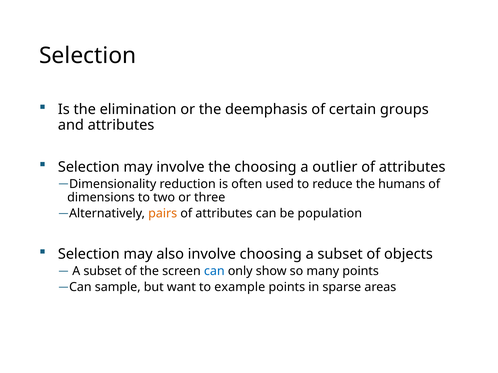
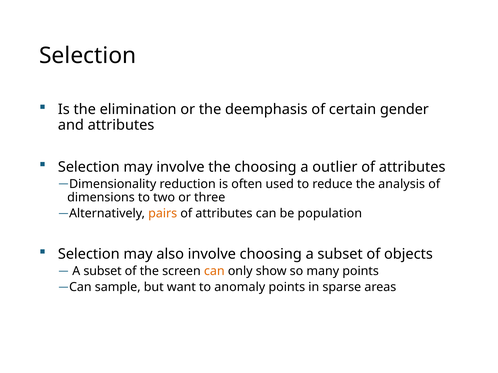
groups: groups -> gender
humans: humans -> analysis
can at (214, 272) colour: blue -> orange
example: example -> anomaly
